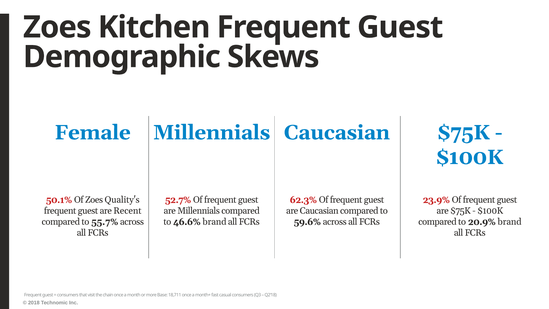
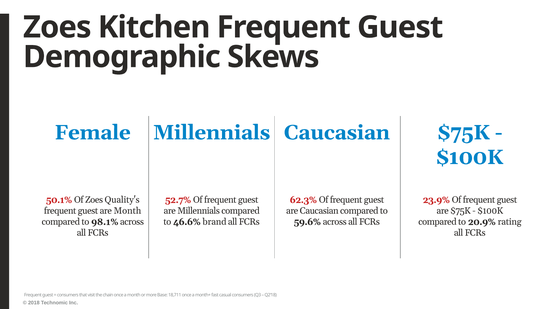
are Recent: Recent -> Month
55.7%: 55.7% -> 98.1%
20.9% brand: brand -> rating
